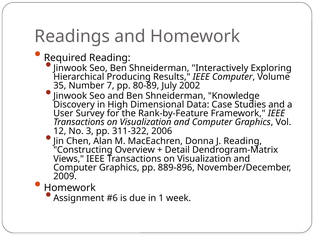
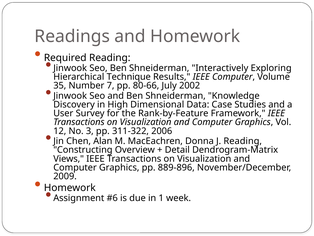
Producing: Producing -> Technique
80-89: 80-89 -> 80-66
